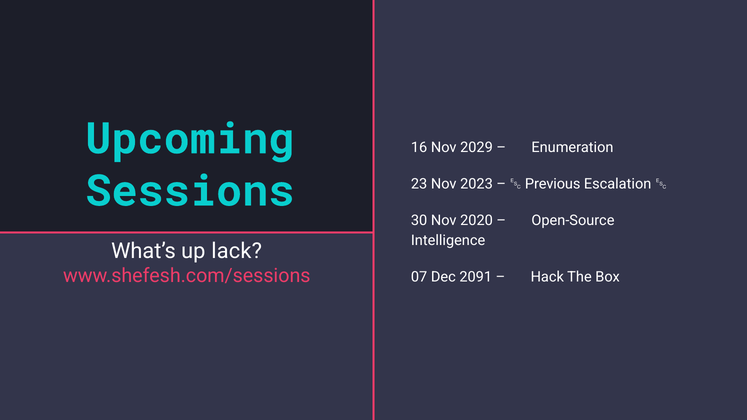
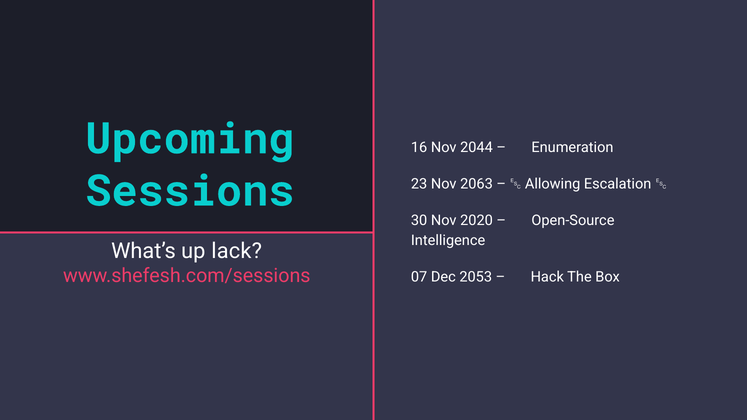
2029: 2029 -> 2044
2023: 2023 -> 2063
Previous: Previous -> Allowing
2091: 2091 -> 2053
